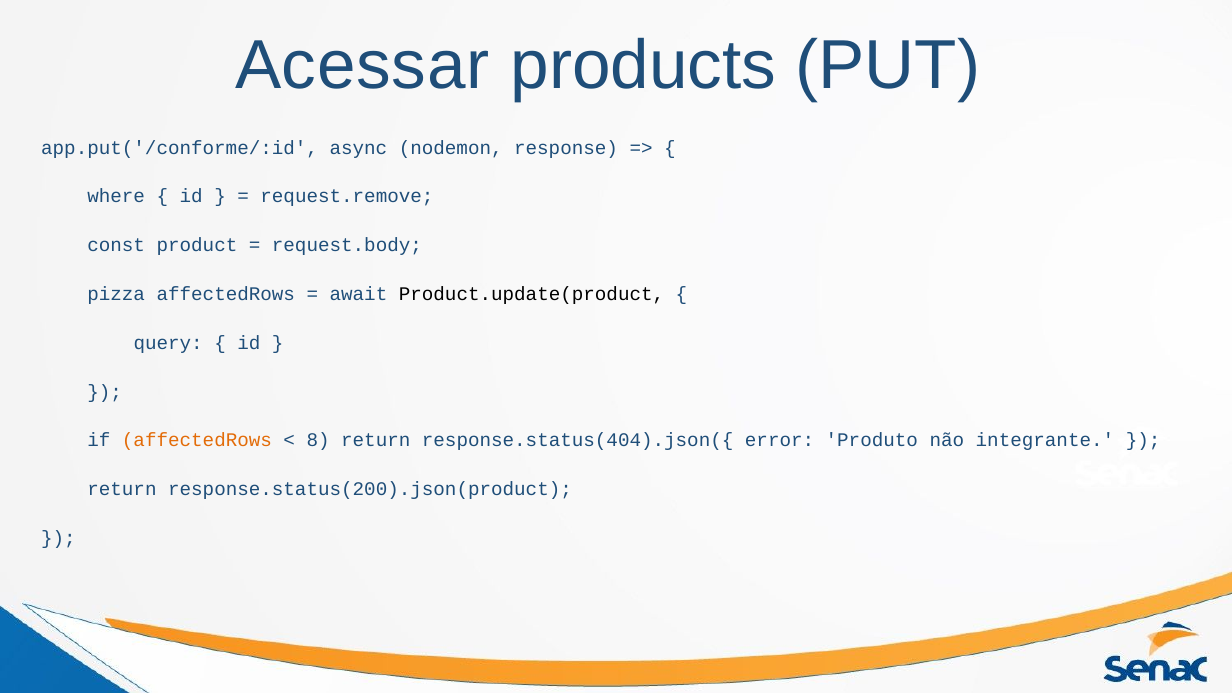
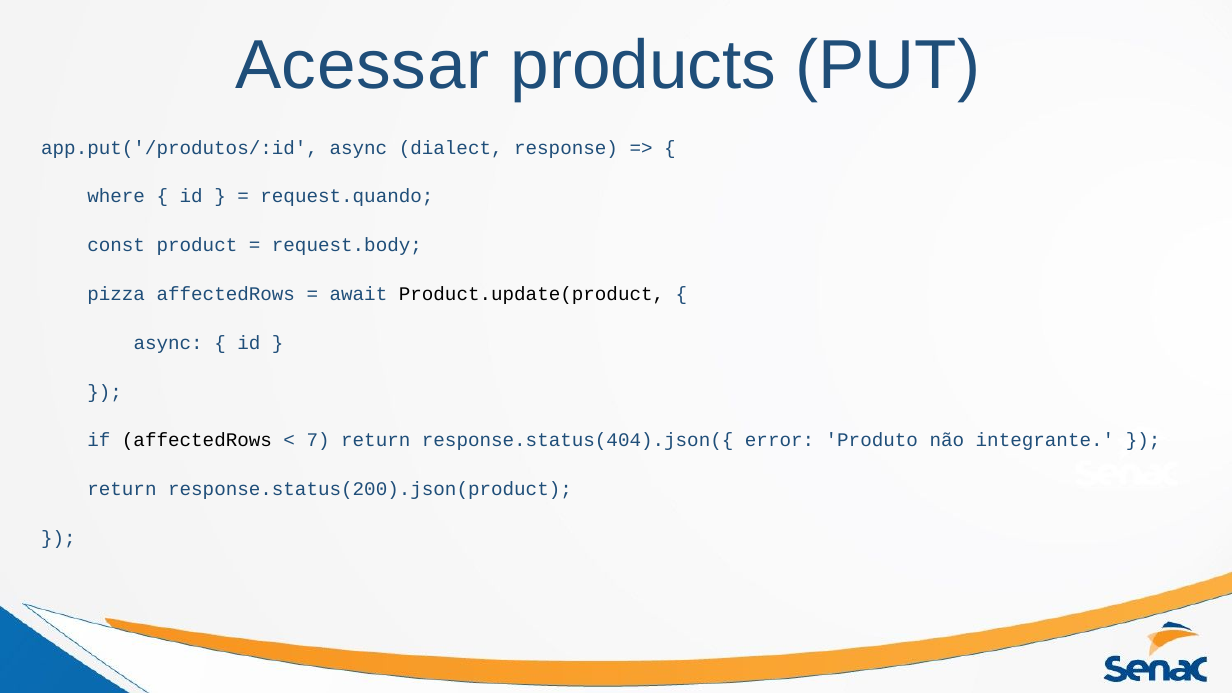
app.put('/conforme/:id: app.put('/conforme/:id -> app.put('/produtos/:id
nodemon: nodemon -> dialect
request.remove: request.remove -> request.quando
query at (168, 343): query -> async
affectedRows at (197, 441) colour: orange -> black
8: 8 -> 7
